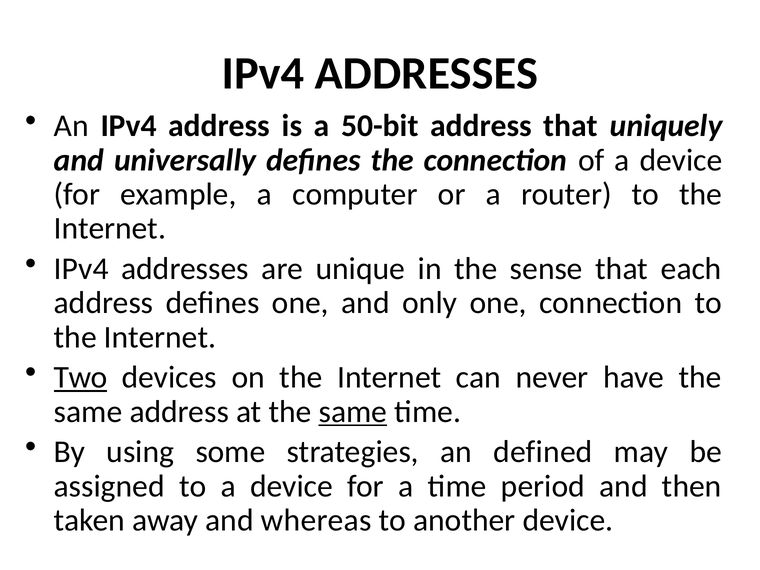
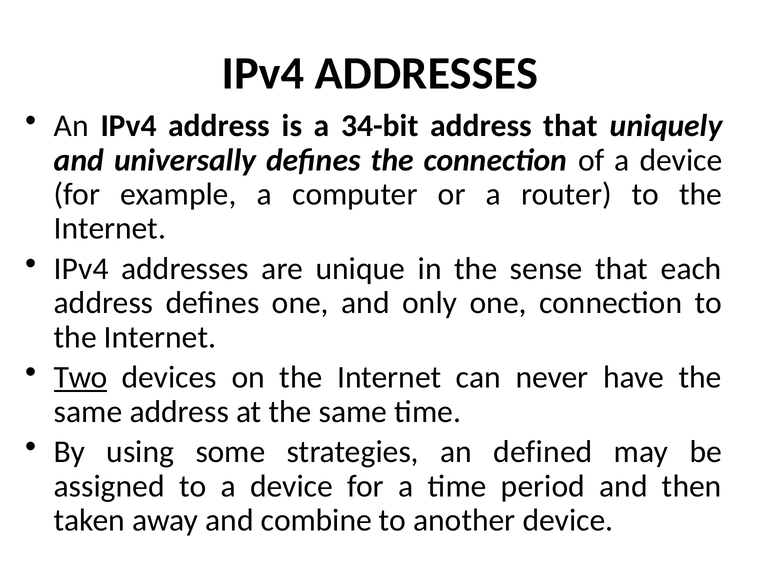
50-bit: 50-bit -> 34-bit
same at (353, 412) underline: present -> none
whereas: whereas -> combine
